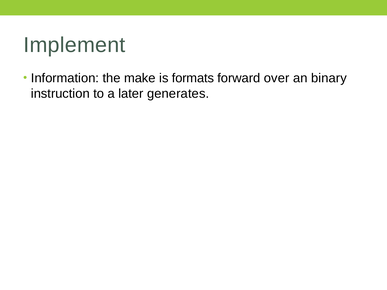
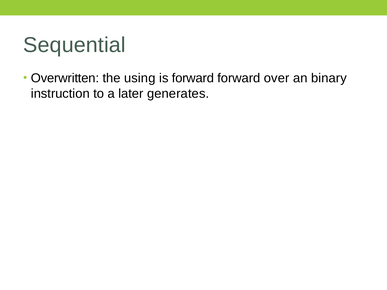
Implement: Implement -> Sequential
Information: Information -> Overwritten
make: make -> using
is formats: formats -> forward
